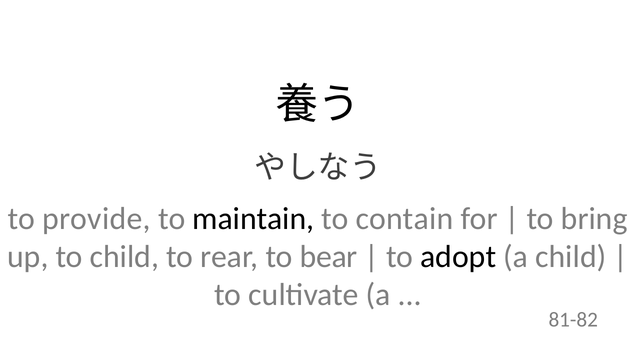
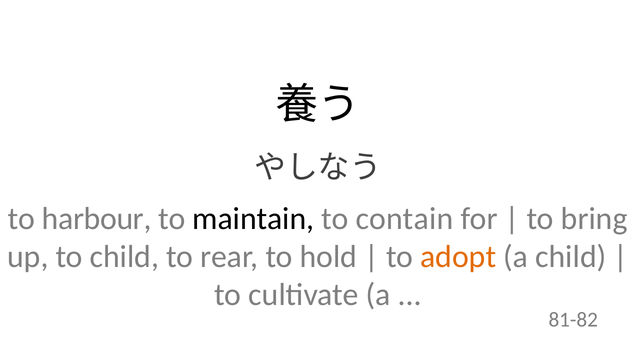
provide: provide -> harbour
bear: bear -> hold
adopt colour: black -> orange
